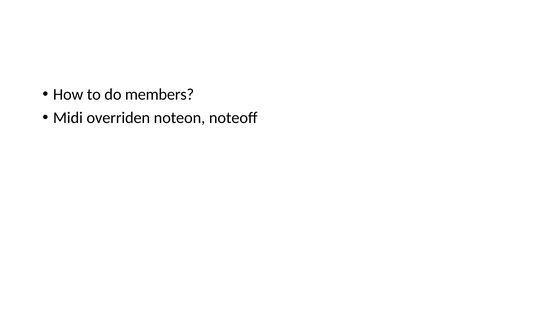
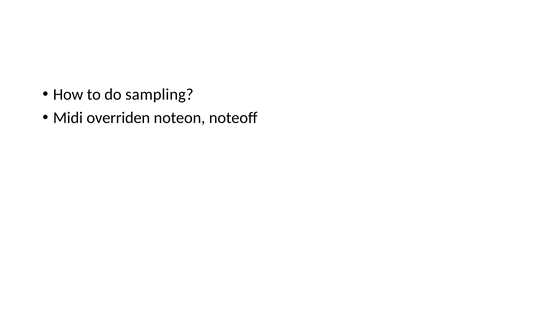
members: members -> sampling
